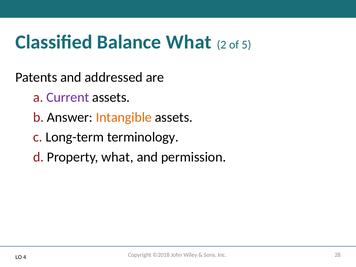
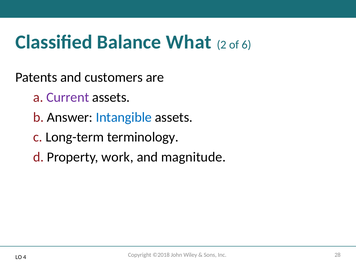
5: 5 -> 6
addressed: addressed -> customers
Intangible colour: orange -> blue
Property what: what -> work
permission: permission -> magnitude
